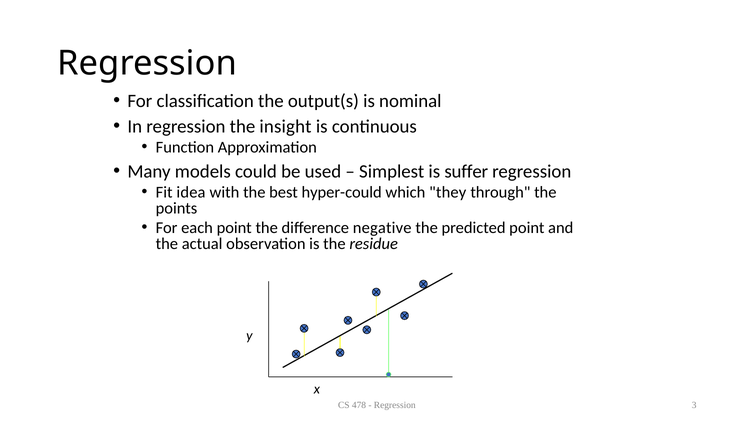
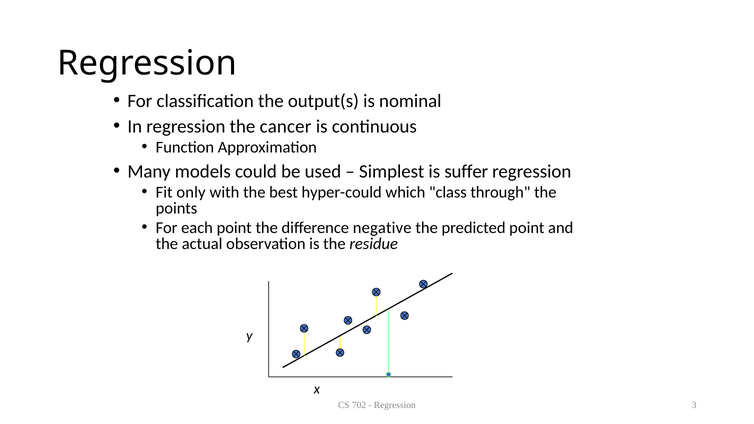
insight: insight -> cancer
idea: idea -> only
they: they -> class
478: 478 -> 702
